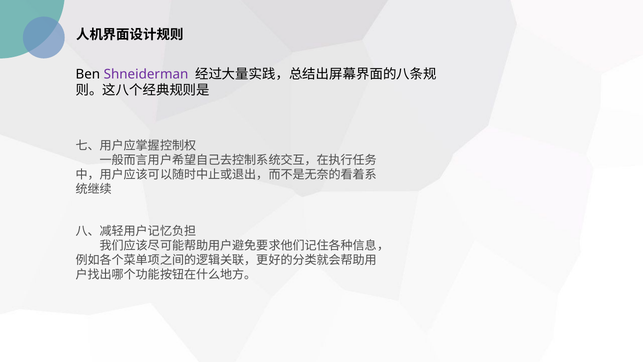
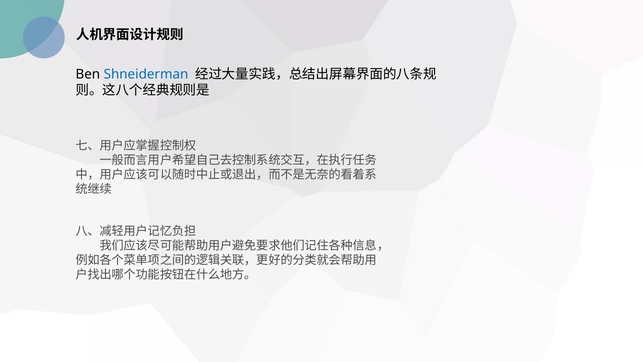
Shneiderman colour: purple -> blue
